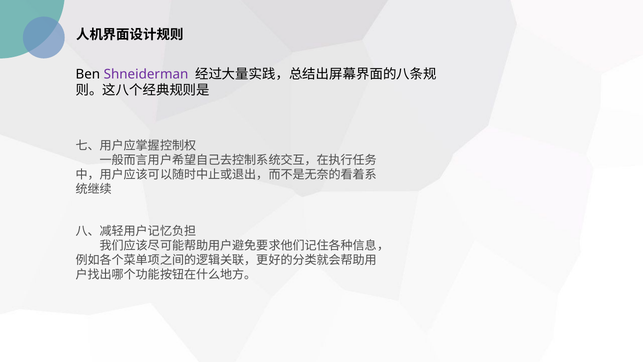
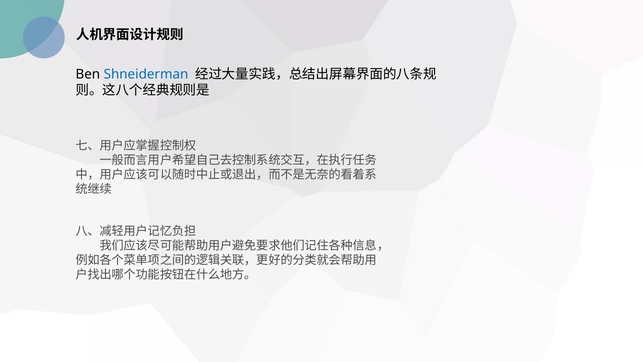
Shneiderman colour: purple -> blue
